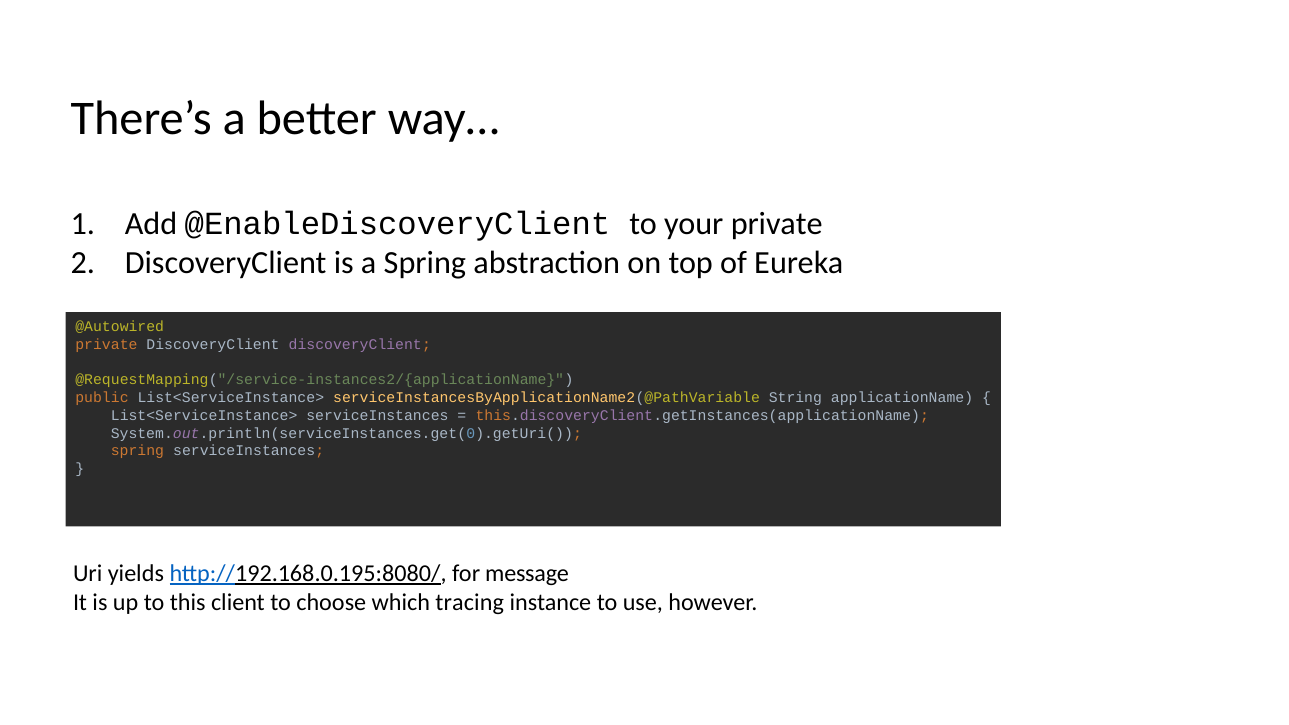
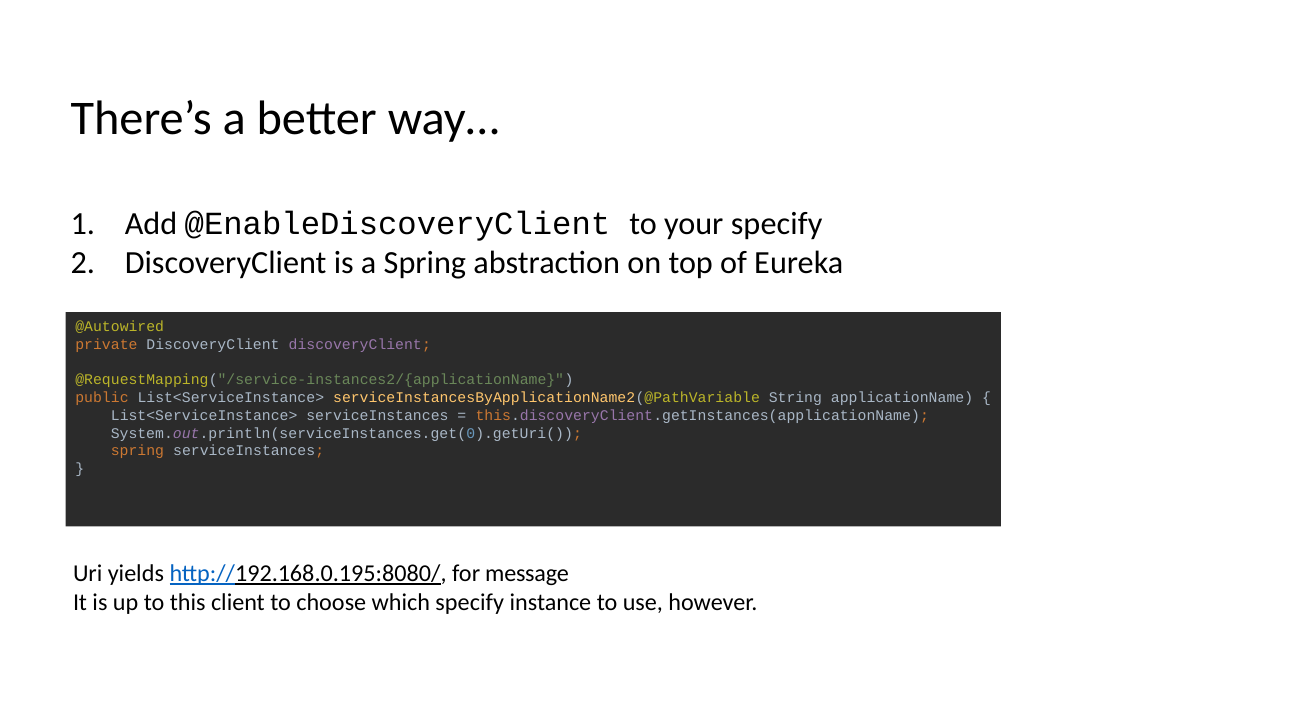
your private: private -> specify
which tracing: tracing -> specify
